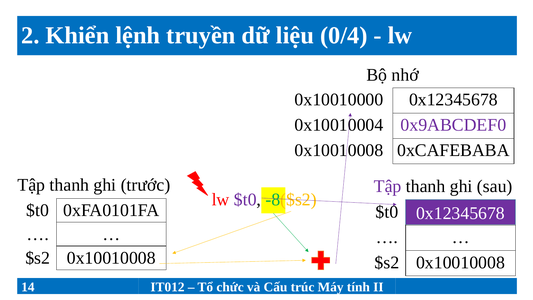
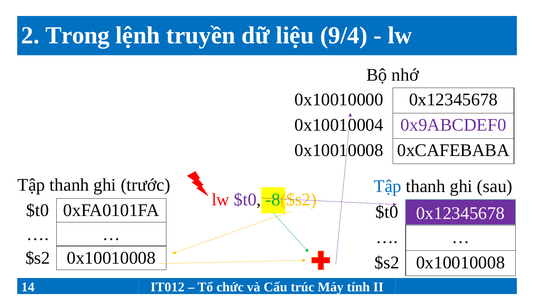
Khiển: Khiển -> Trong
0/4: 0/4 -> 9/4
Tập at (388, 186) colour: purple -> blue
